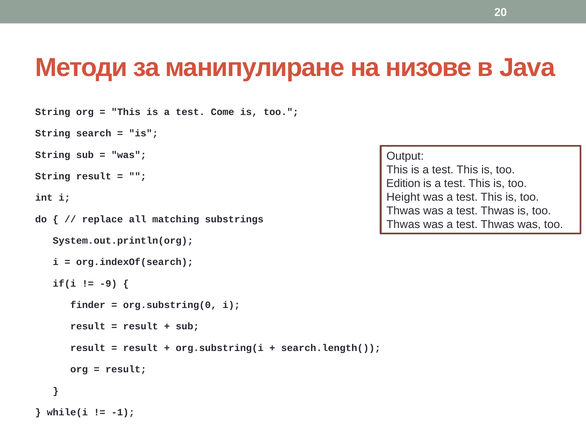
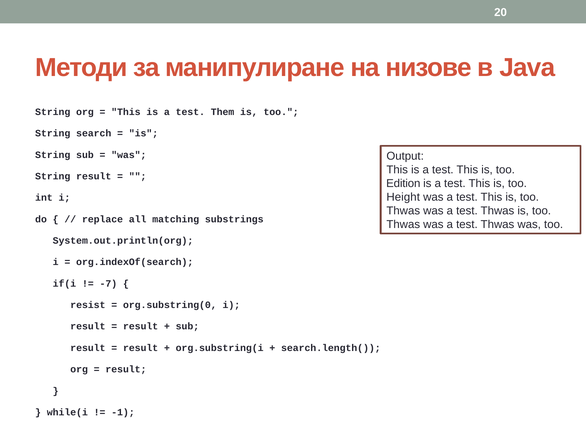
Come: Come -> Them
-9: -9 -> -7
finder: finder -> resist
